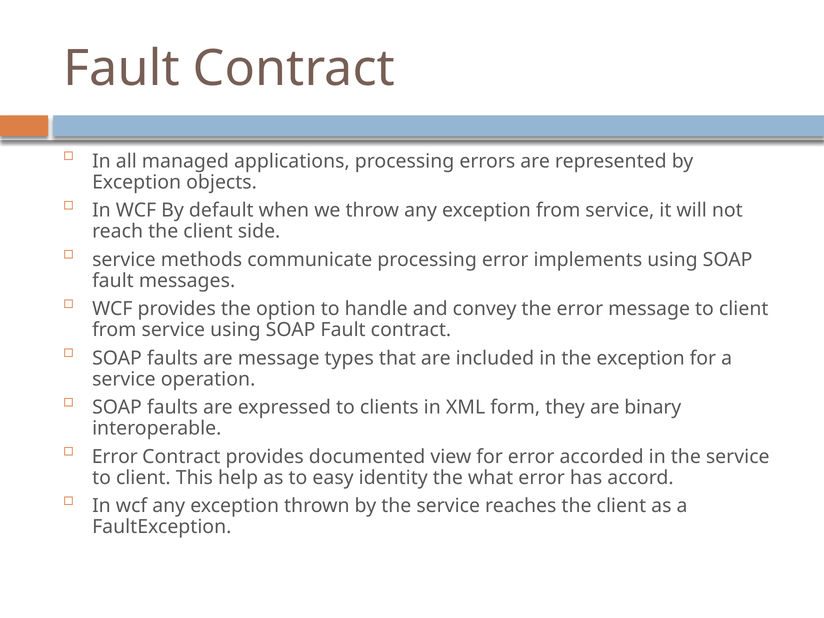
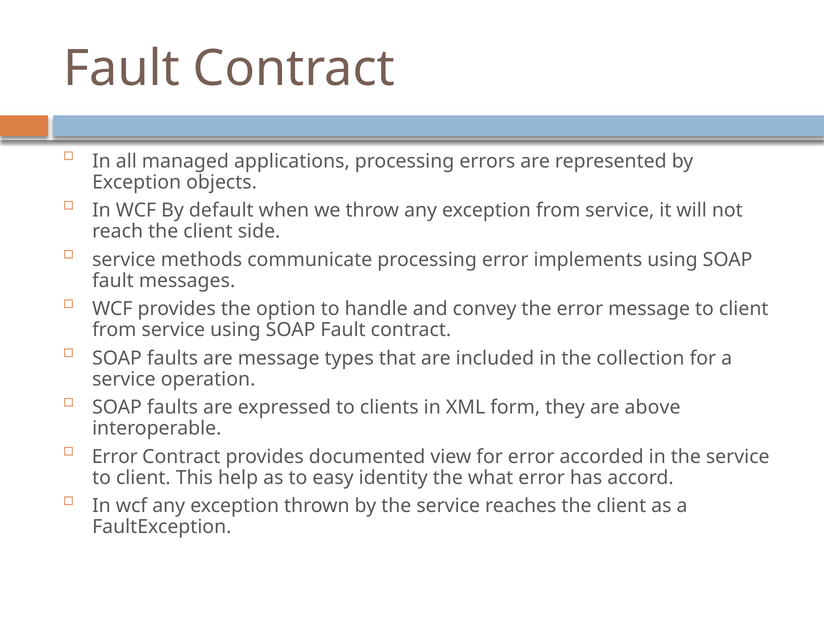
the exception: exception -> collection
binary: binary -> above
